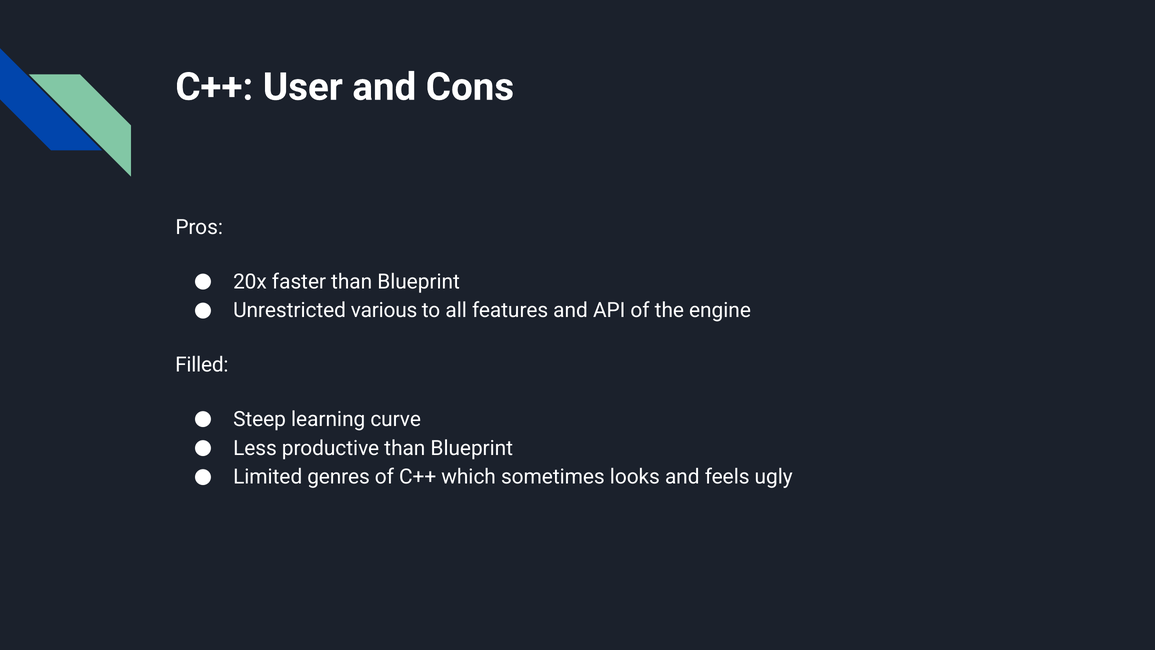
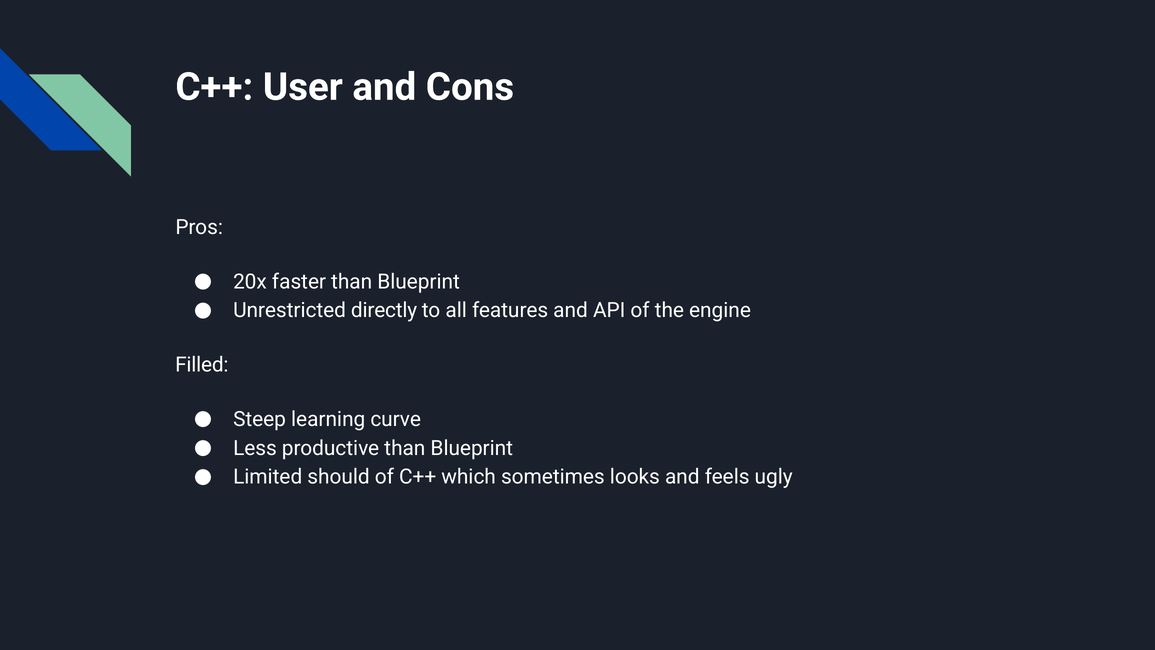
various: various -> directly
genres: genres -> should
